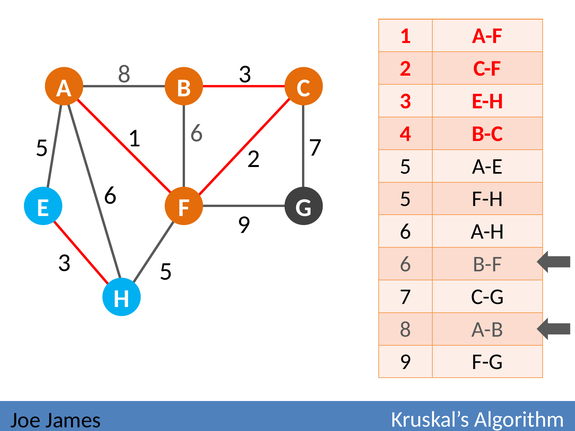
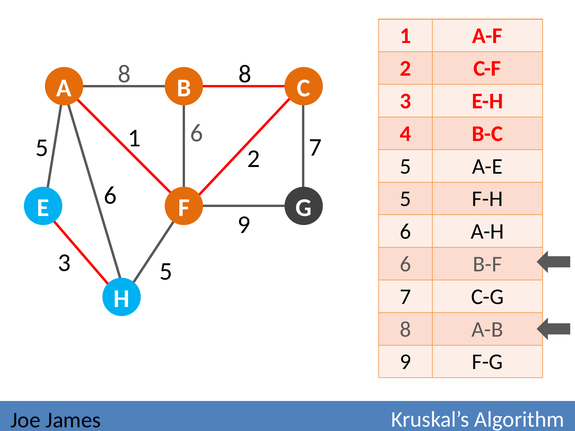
8 3: 3 -> 8
